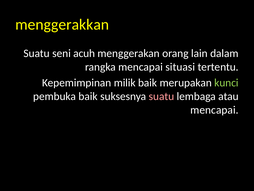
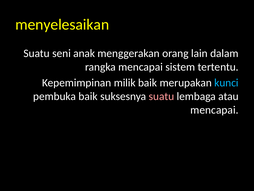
menggerakkan: menggerakkan -> menyelesaikan
acuh: acuh -> anak
situasi: situasi -> sistem
kunci colour: light green -> light blue
